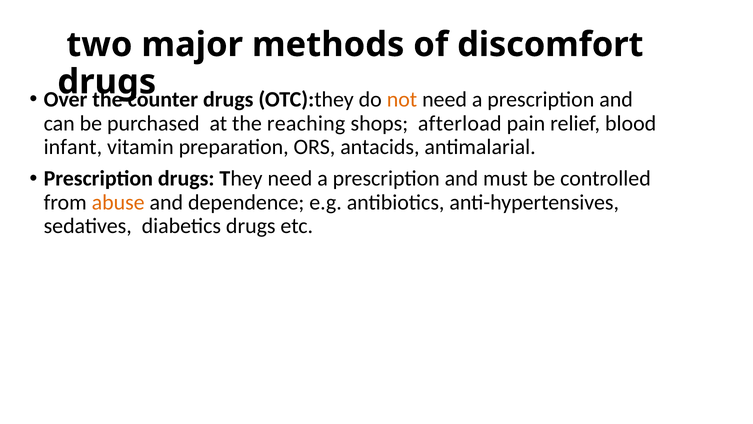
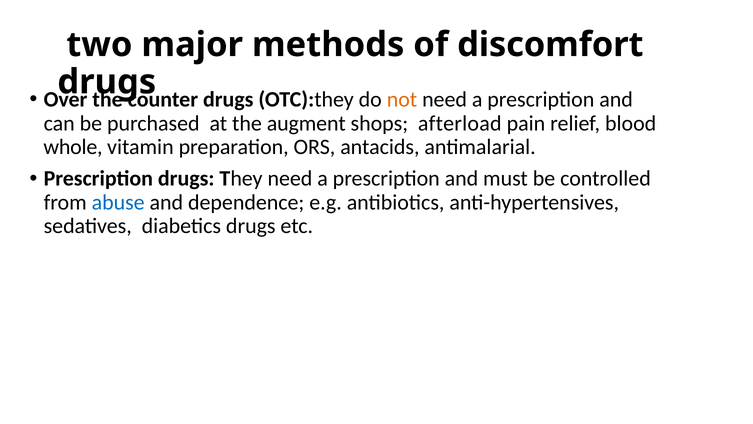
reaching: reaching -> augment
infant: infant -> whole
abuse colour: orange -> blue
